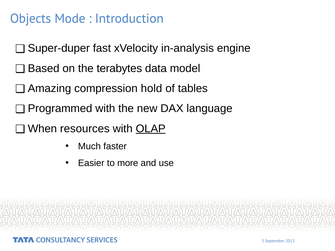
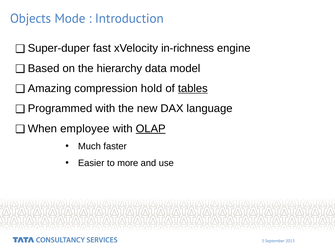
in-analysis: in-analysis -> in-richness
terabytes: terabytes -> hierarchy
tables underline: none -> present
resources: resources -> employee
